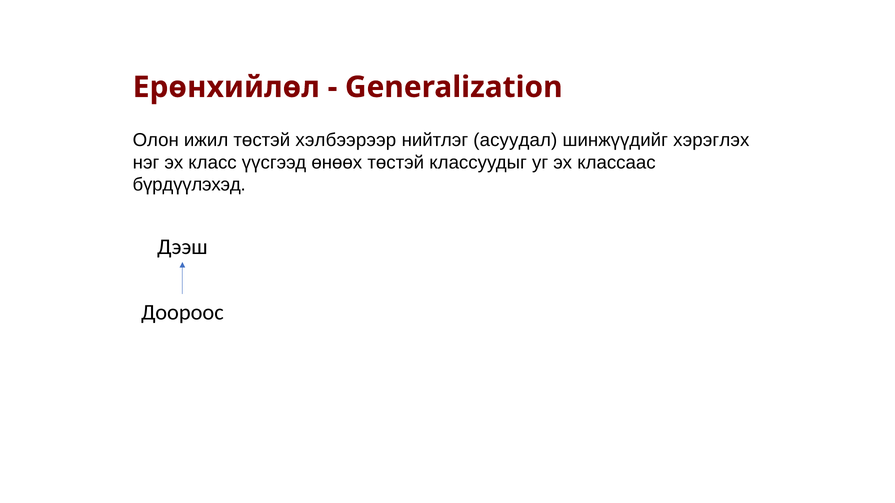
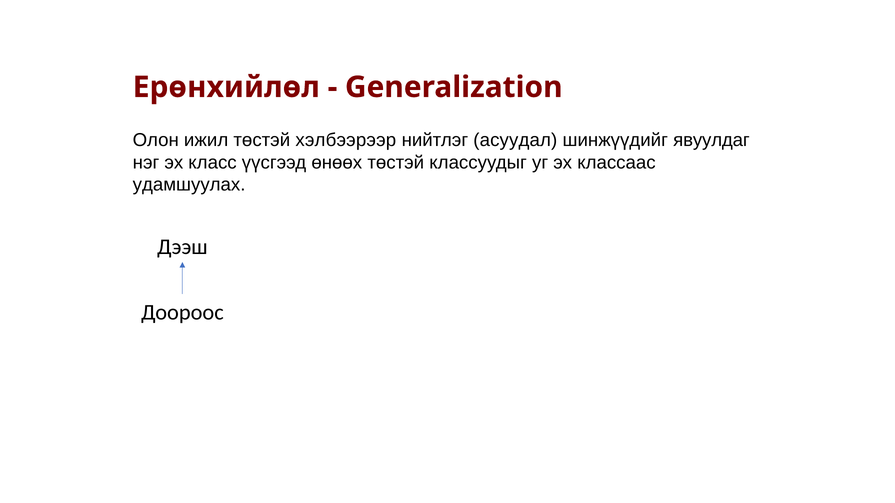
хэрэглэх: хэрэглэх -> явуулдаг
бүрдүүлэхэд: бүрдүүлэхэд -> удамшуулах
